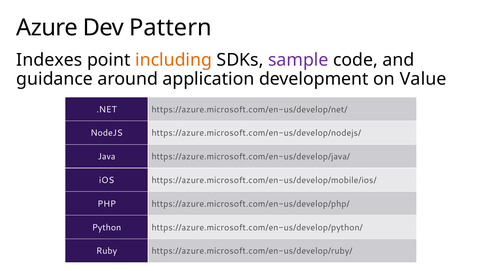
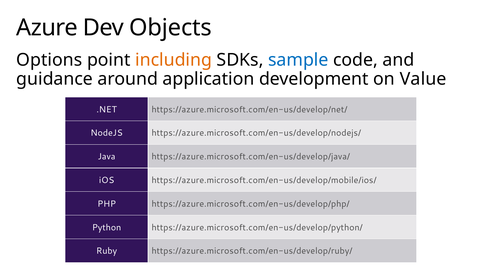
Pattern: Pattern -> Objects
Indexes: Indexes -> Options
sample colour: purple -> blue
